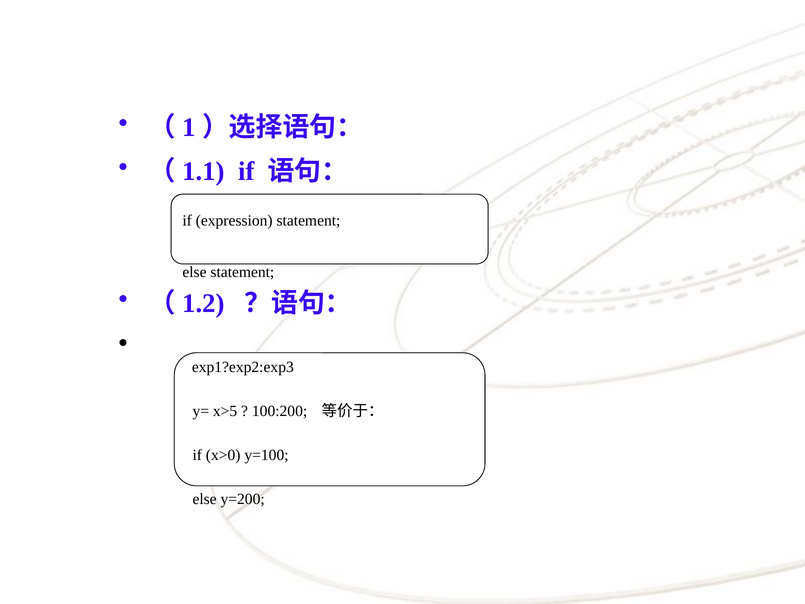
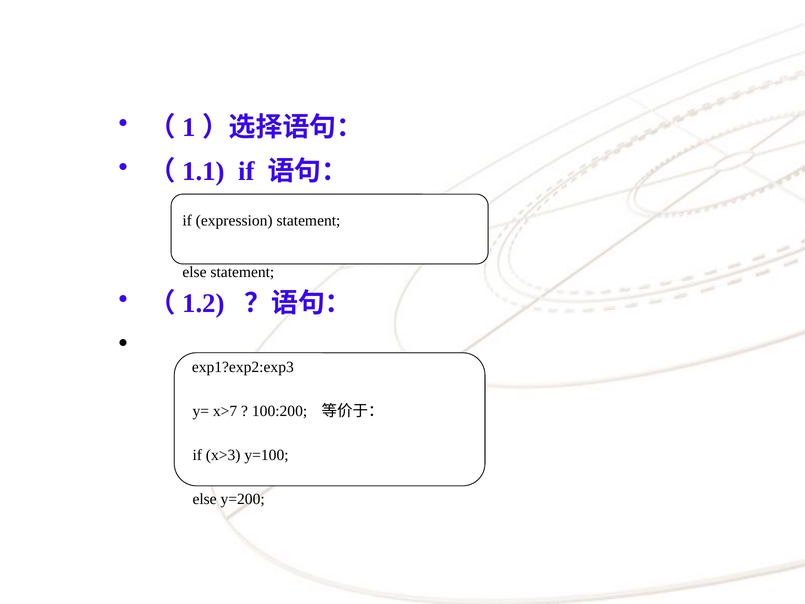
x>5: x>5 -> x>7
x>0: x>0 -> x>3
